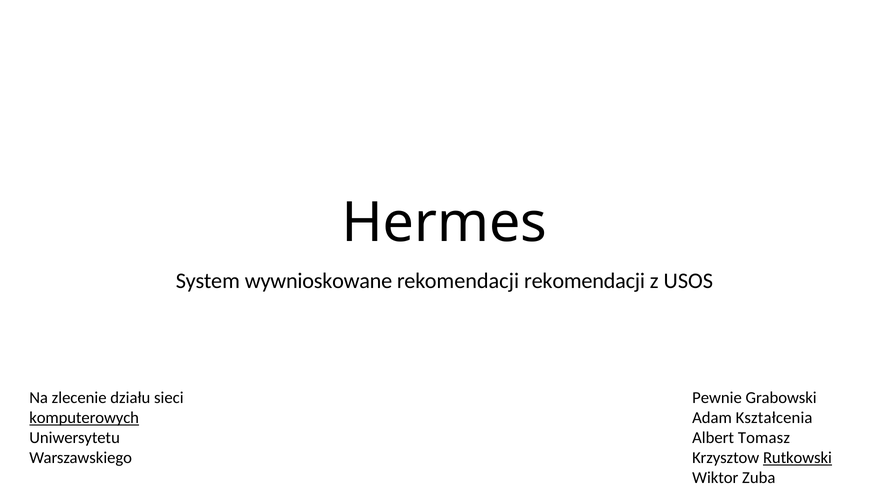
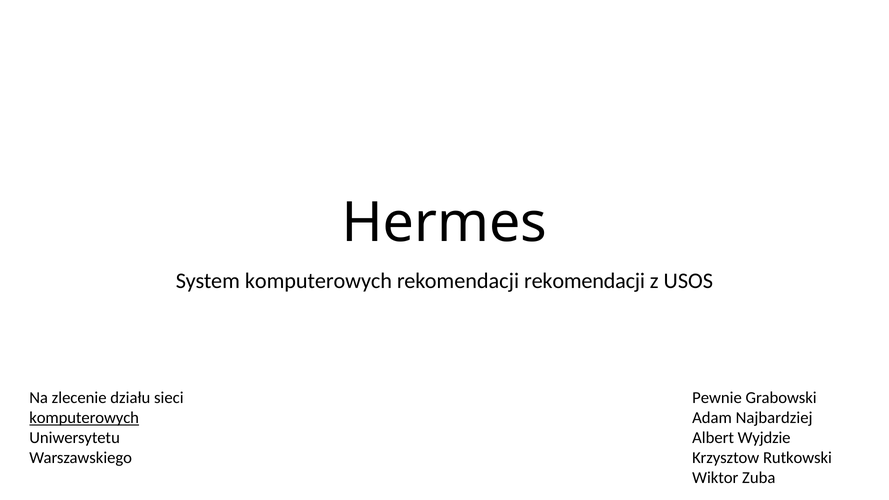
System wywnioskowane: wywnioskowane -> komputerowych
Kształcenia: Kształcenia -> Najbardziej
Tomasz: Tomasz -> Wyjdzie
Rutkowski underline: present -> none
